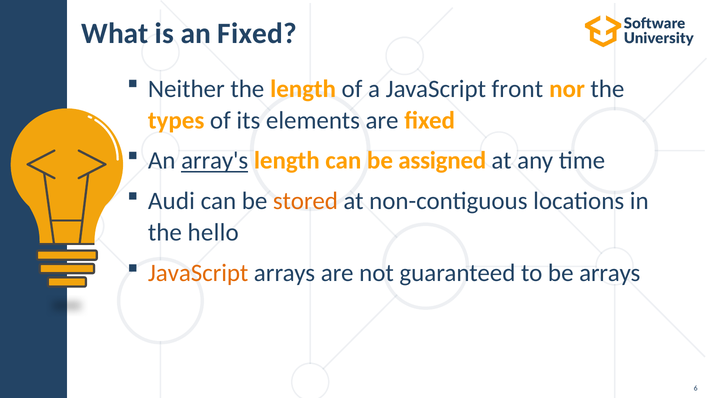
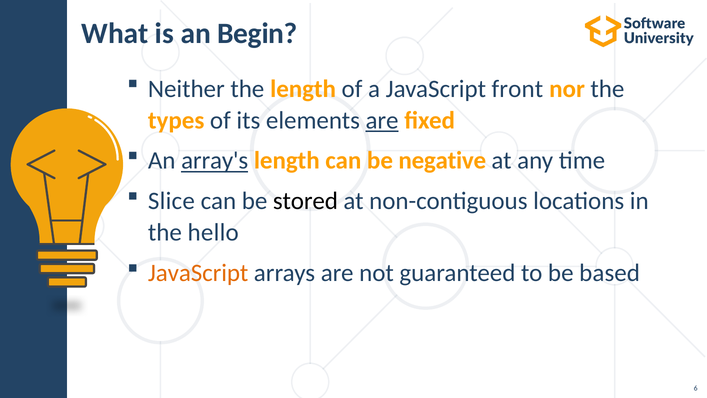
an Fixed: Fixed -> Begin
are at (382, 120) underline: none -> present
assigned: assigned -> negative
Audi: Audi -> Slice
stored colour: orange -> black
be arrays: arrays -> based
